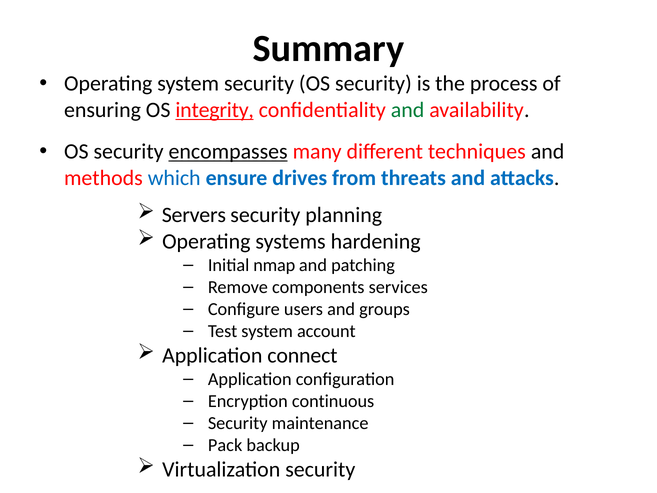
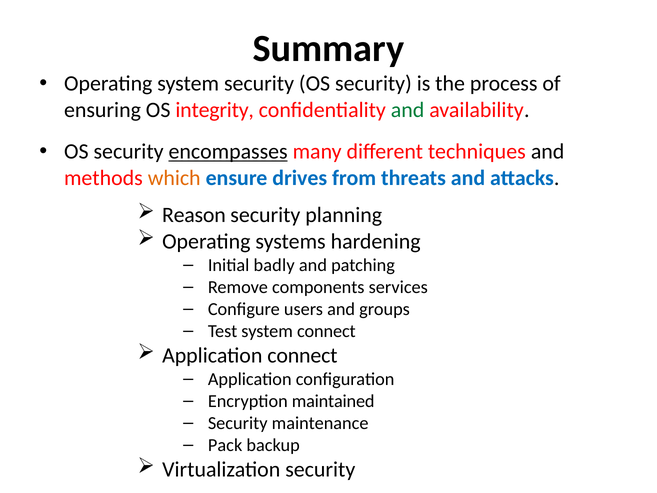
integrity underline: present -> none
which colour: blue -> orange
Servers: Servers -> Reason
nmap: nmap -> badly
system account: account -> connect
continuous: continuous -> maintained
